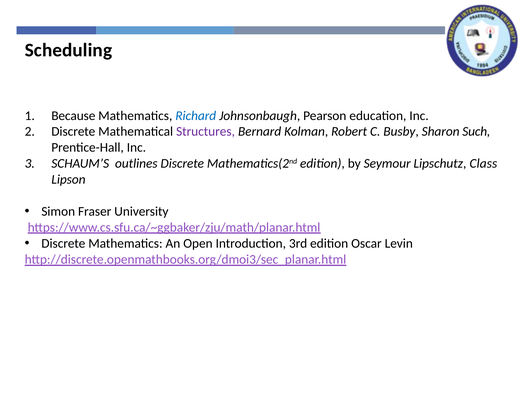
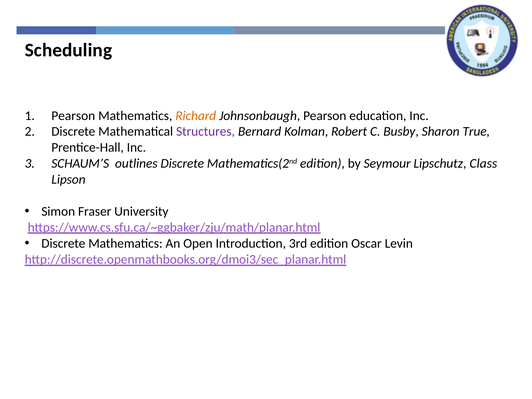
Because at (73, 116): Because -> Pearson
Richard colour: blue -> orange
Such: Such -> True
